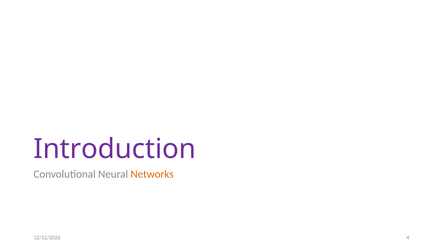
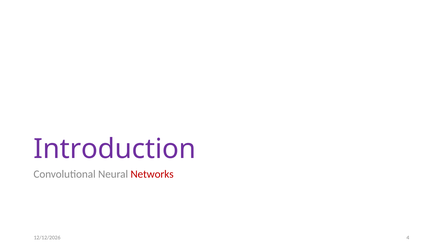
Networks colour: orange -> red
